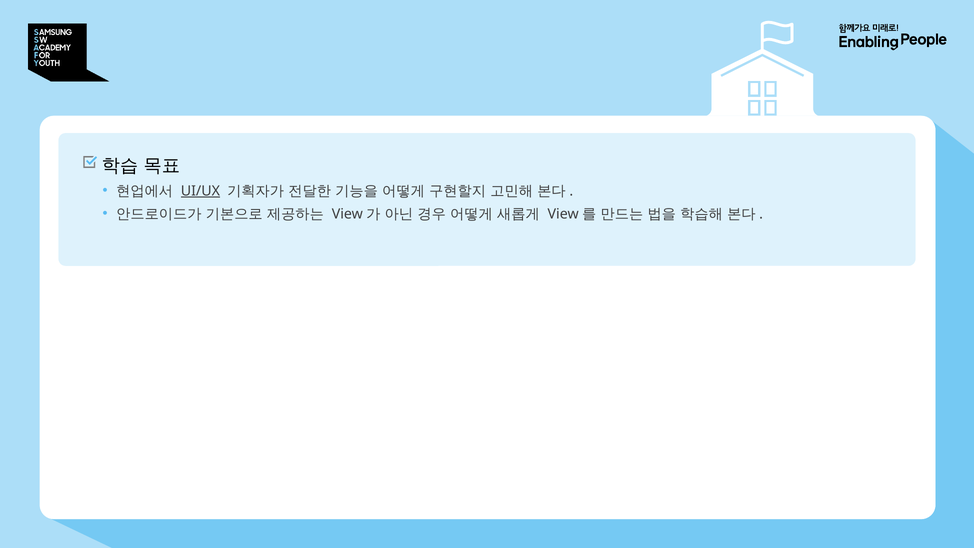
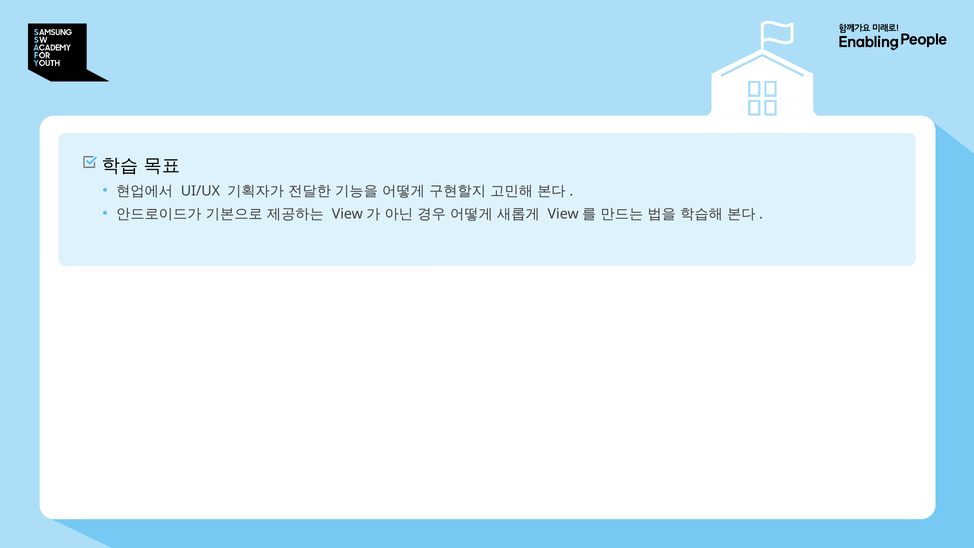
UI/UX underline: present -> none
